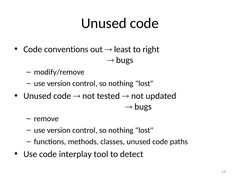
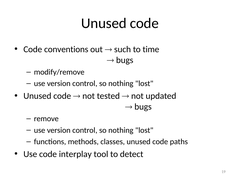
least: least -> such
right: right -> time
